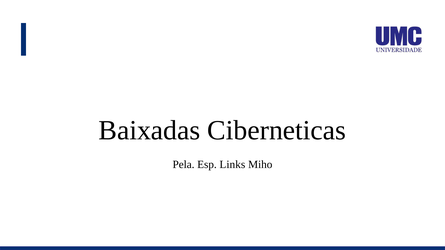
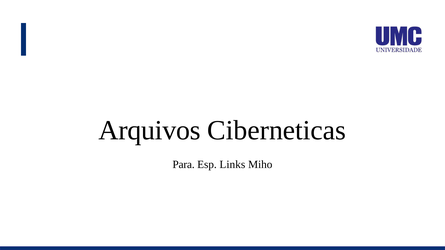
Baixadas: Baixadas -> Arquivos
Pela: Pela -> Para
